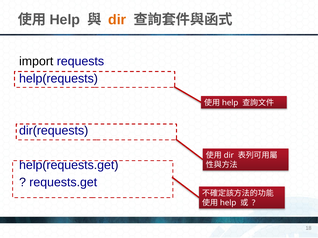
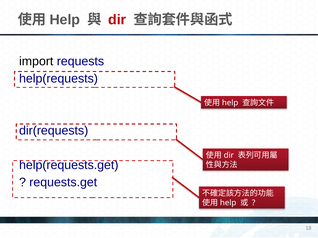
dir colour: orange -> red
